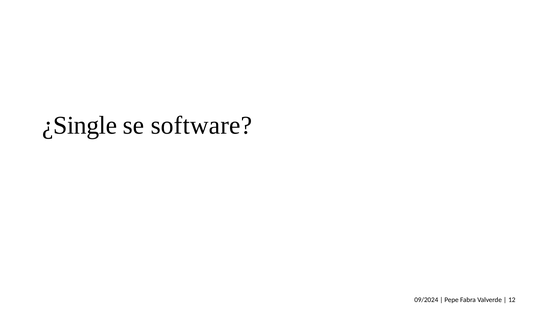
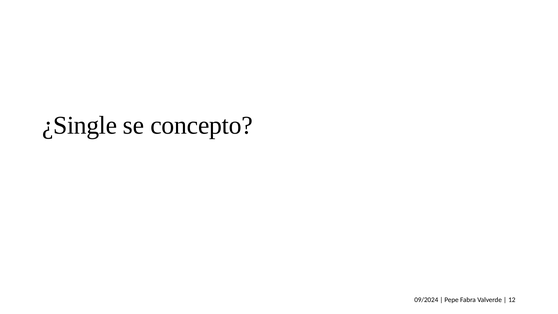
software: software -> concepto
